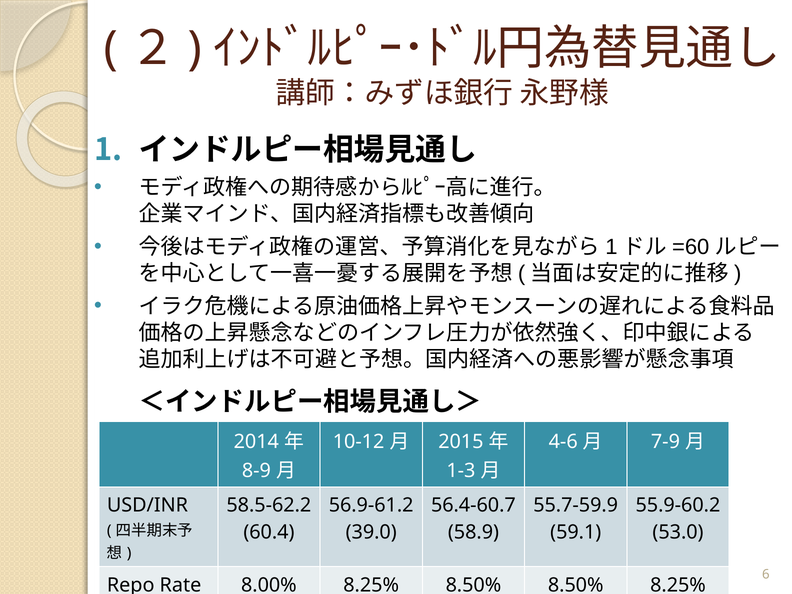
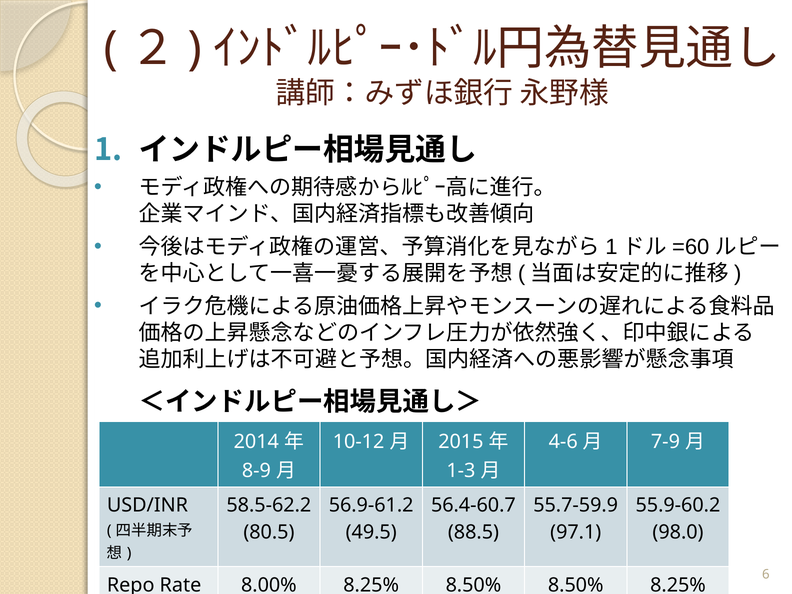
60.4: 60.4 -> 80.5
39.0: 39.0 -> 49.5
58.9: 58.9 -> 88.5
59.1: 59.1 -> 97.1
53.0: 53.0 -> 98.0
